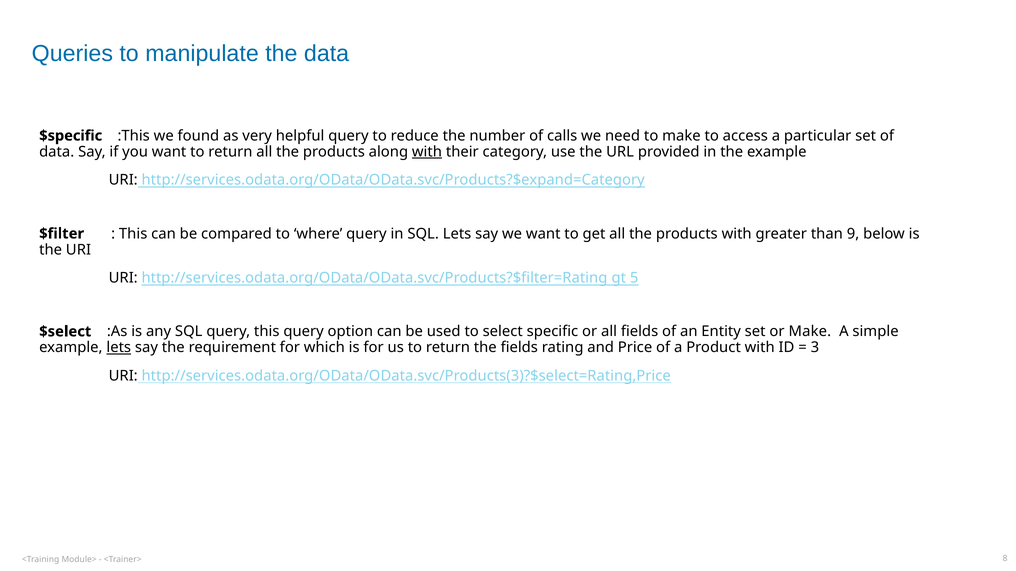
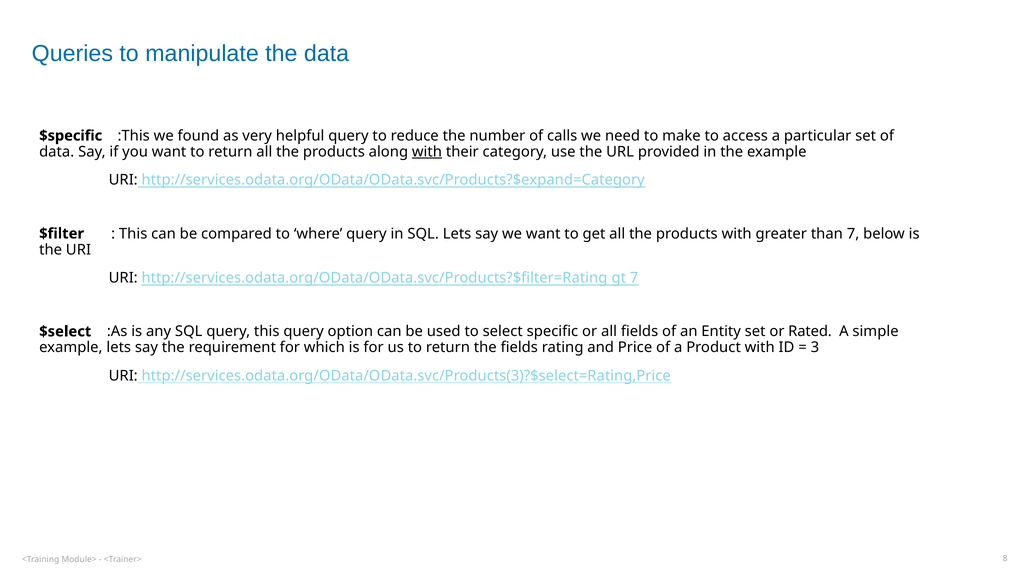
than 9: 9 -> 7
gt 5: 5 -> 7
or Make: Make -> Rated
lets at (119, 348) underline: present -> none
